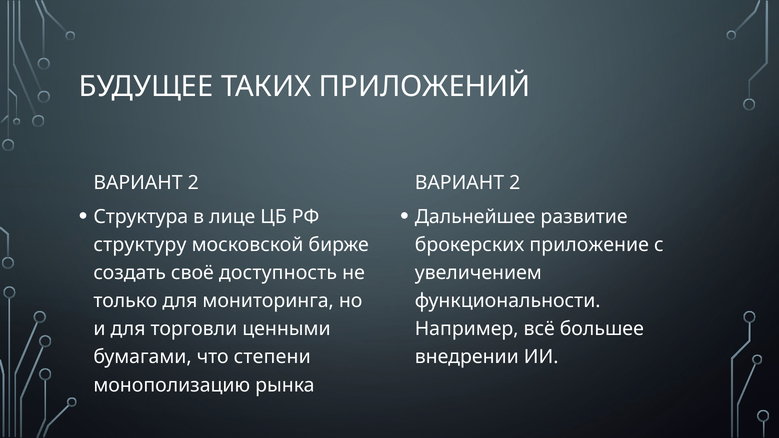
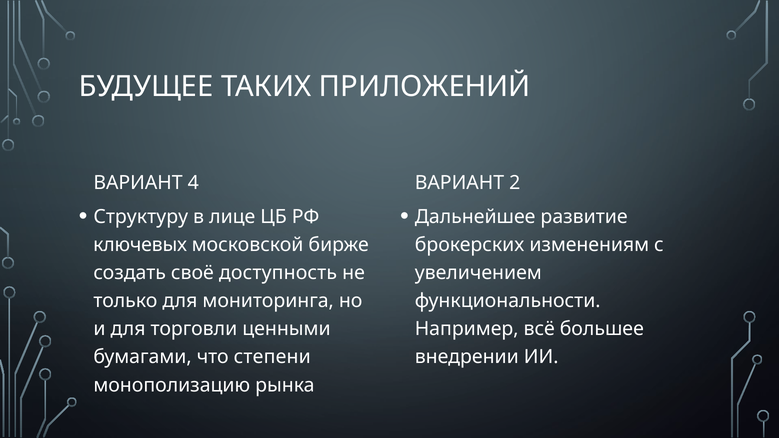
2 at (193, 183): 2 -> 4
Структура: Структура -> Структуру
структуру: структуру -> ключевых
приложение: приложение -> изменениям
